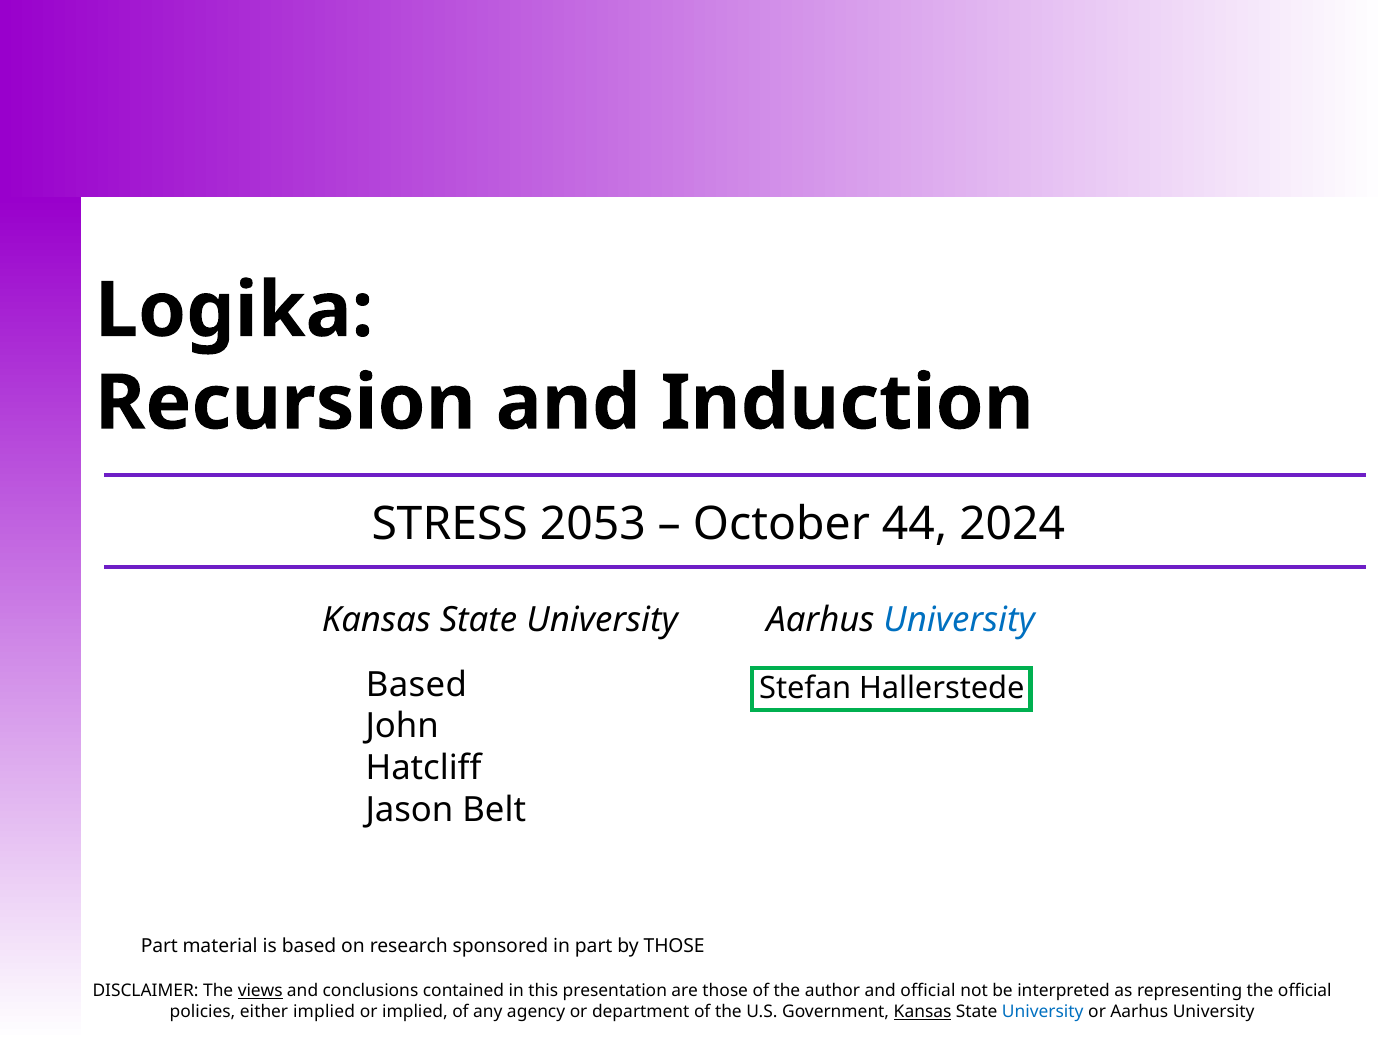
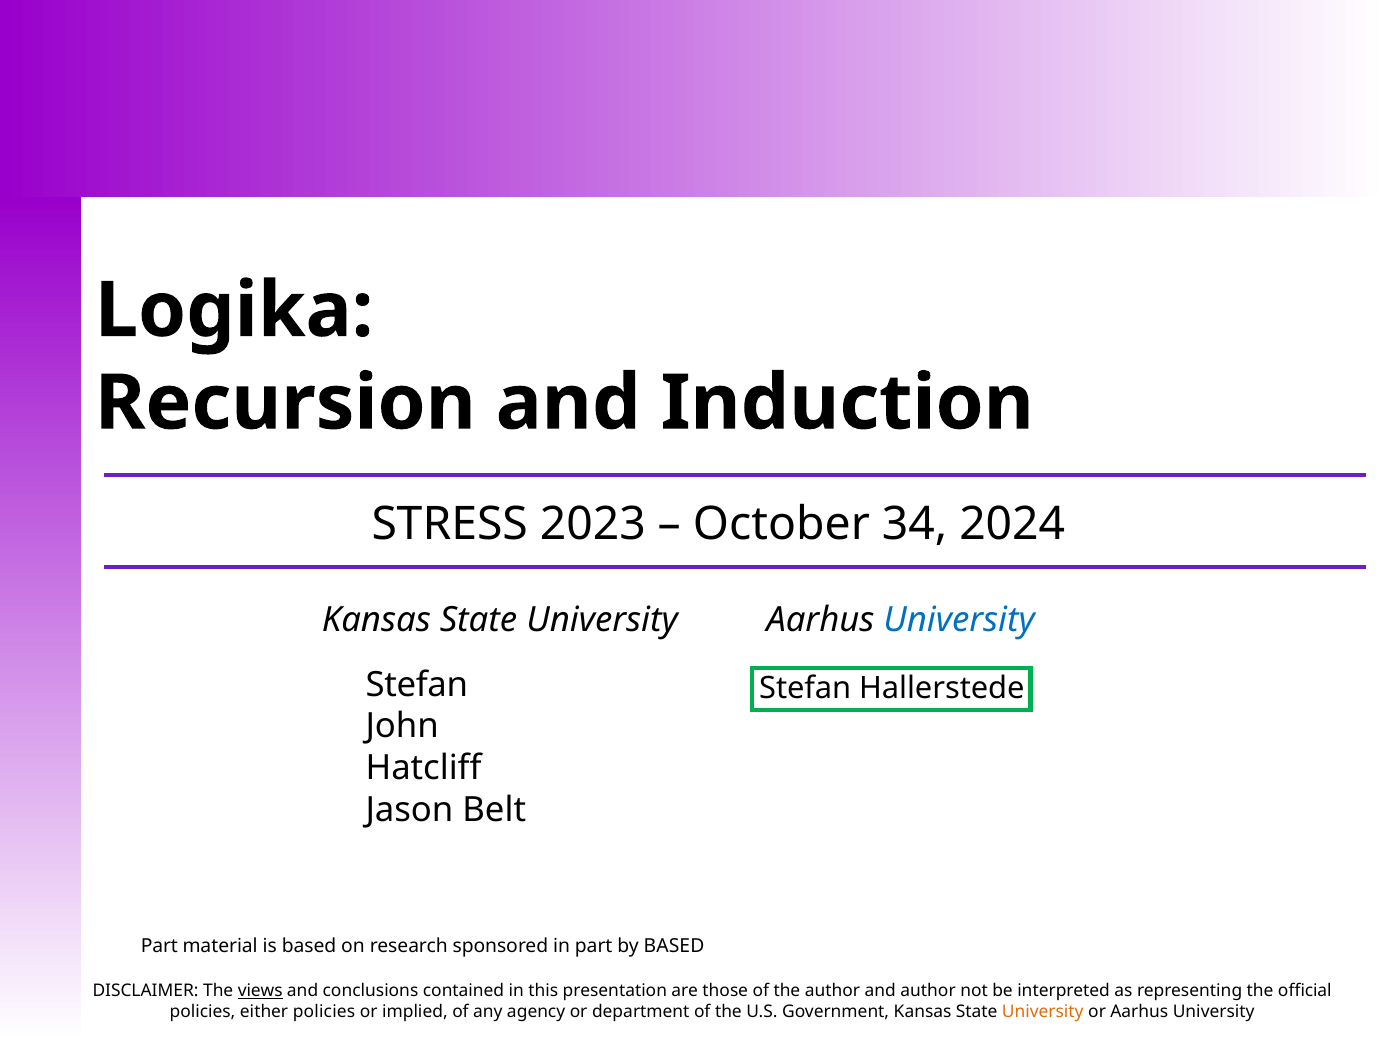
2053: 2053 -> 2023
44: 44 -> 34
Based at (416, 685): Based -> Stefan
by THOSE: THOSE -> BASED
and official: official -> author
either implied: implied -> policies
Kansas at (923, 1012) underline: present -> none
University at (1043, 1012) colour: blue -> orange
